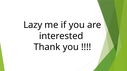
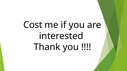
Lazy: Lazy -> Cost
